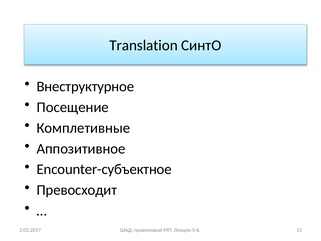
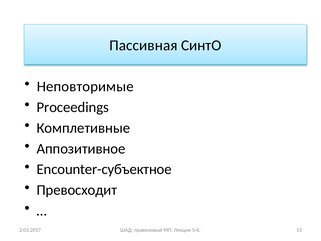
Translation: Translation -> Пассивная
Внеструктурное: Внеструктурное -> Неповторимые
Посещение: Посещение -> Proceedings
